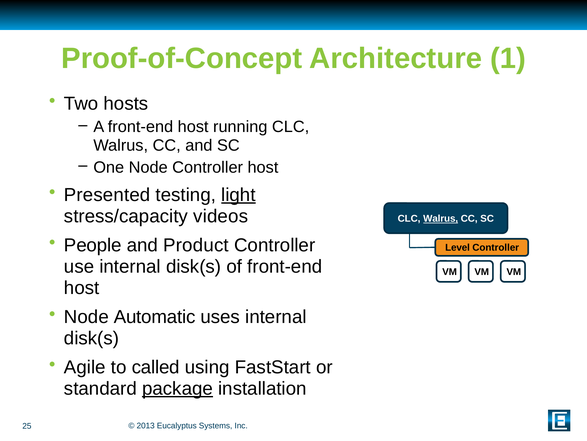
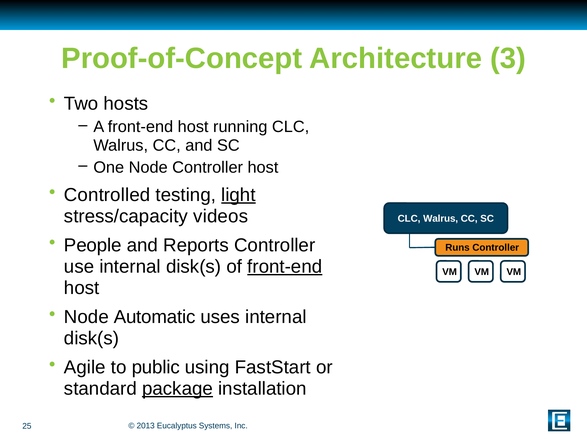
1: 1 -> 3
Presented: Presented -> Controlled
Walrus at (441, 218) underline: present -> none
Product: Product -> Reports
Level: Level -> Runs
front-end at (285, 266) underline: none -> present
called: called -> public
